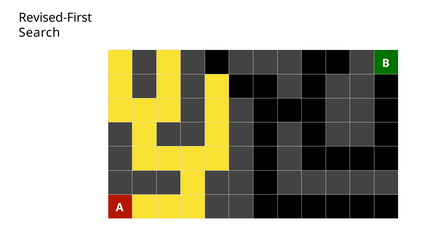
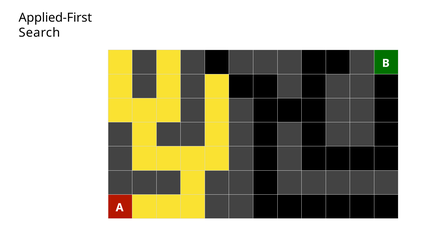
Revised-First: Revised-First -> Applied-First
